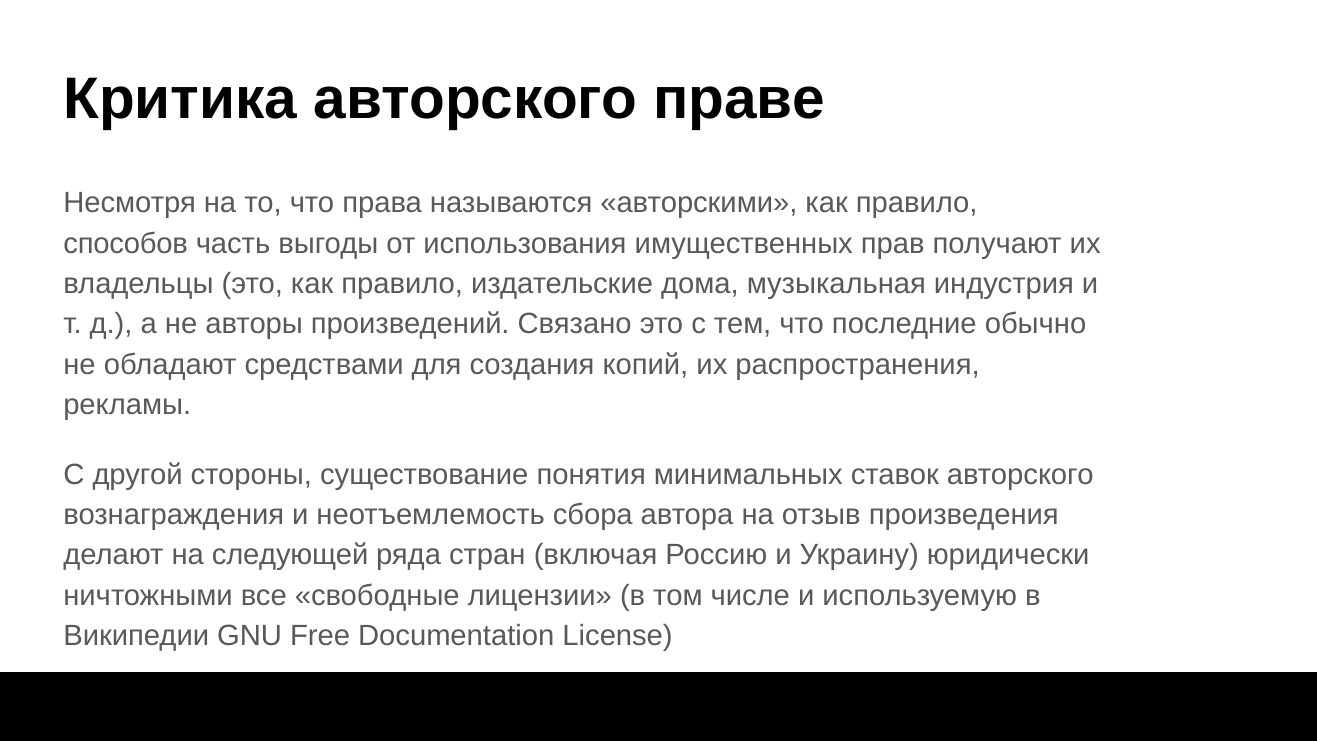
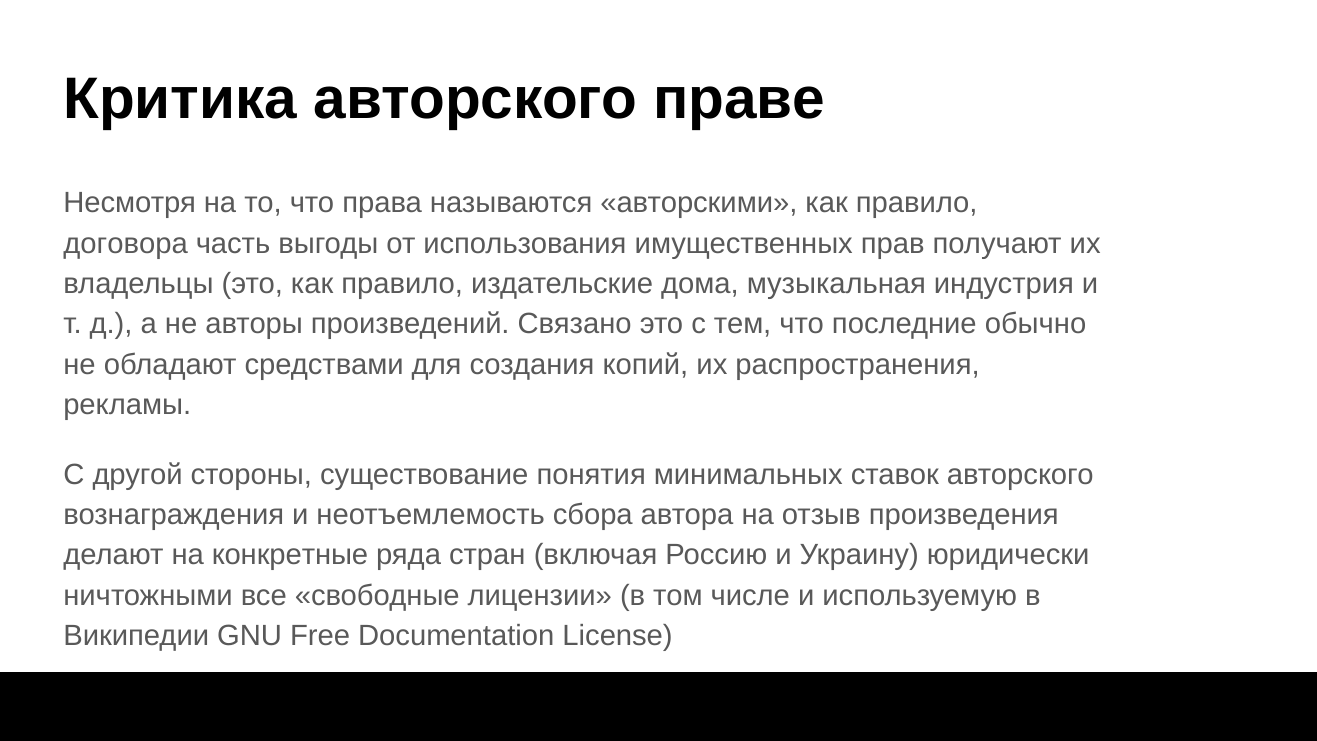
способов: способов -> договора
следующей: следующей -> конкретные
